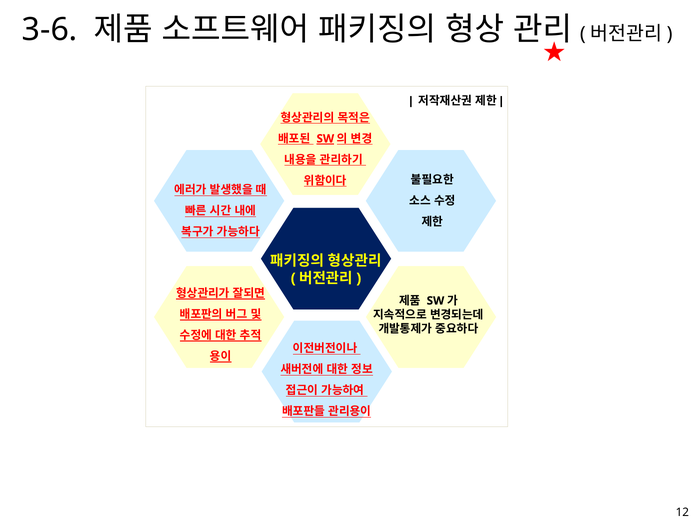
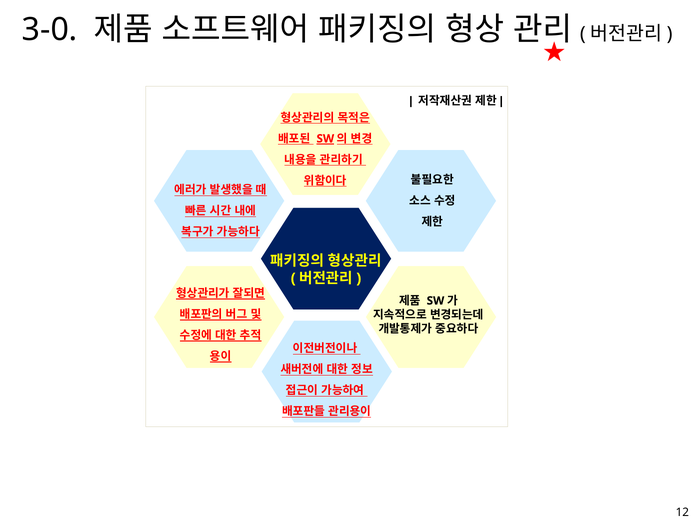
3-6: 3-6 -> 3-0
